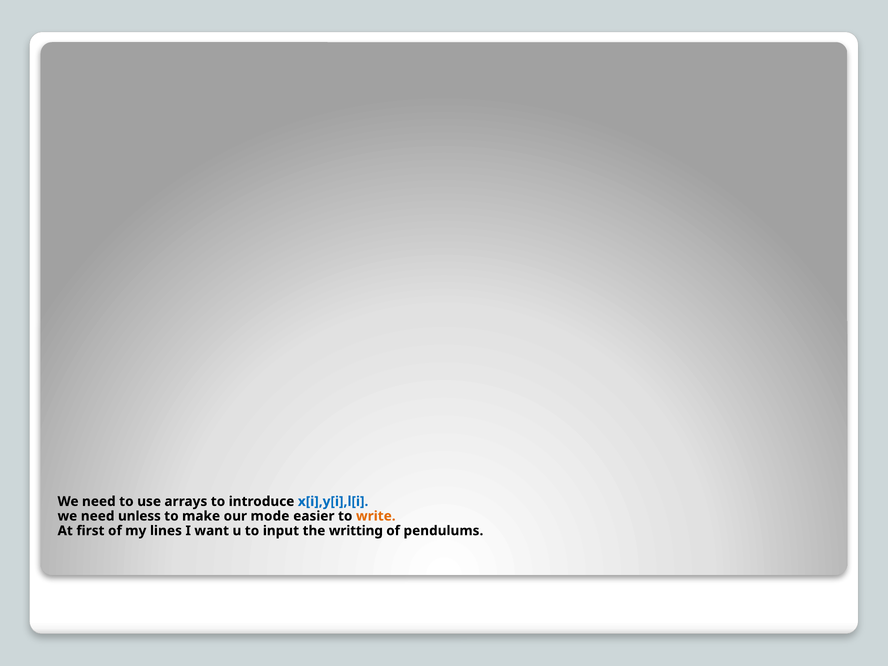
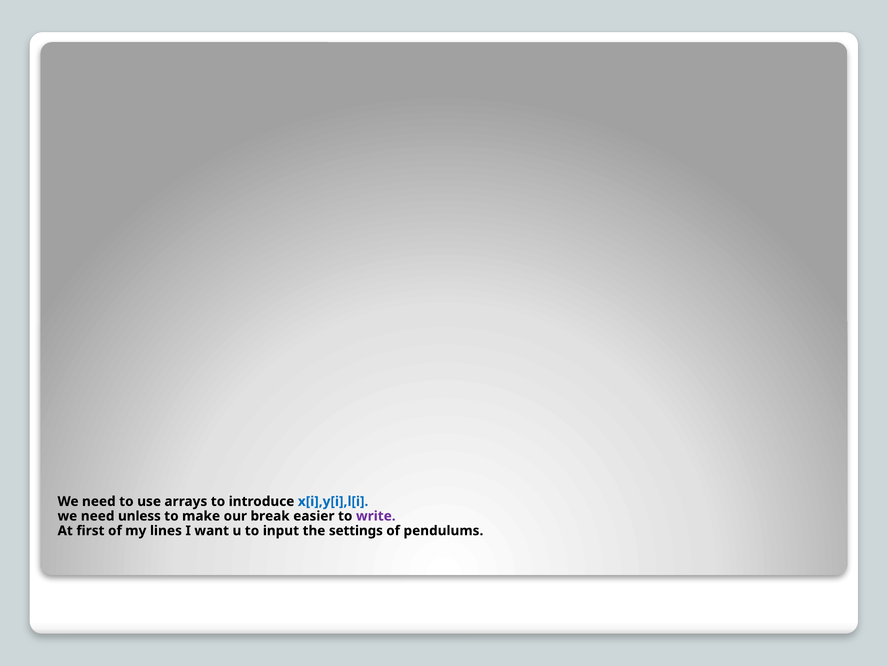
mode: mode -> break
write colour: orange -> purple
writting: writting -> settings
